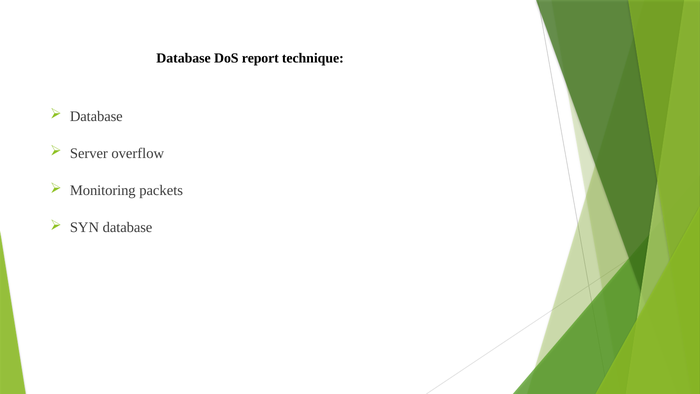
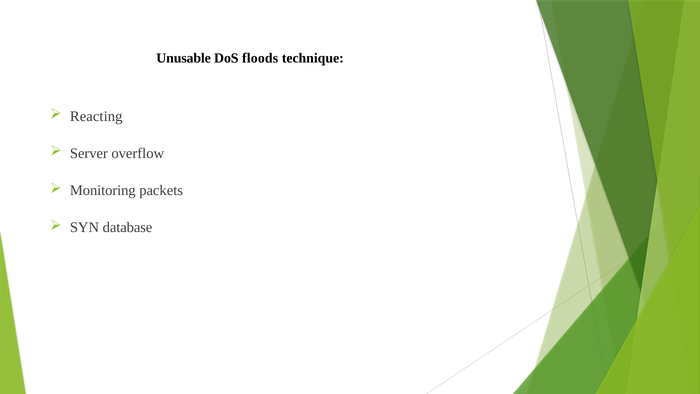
Database at (184, 58): Database -> Unusable
report: report -> floods
Database at (96, 116): Database -> Reacting
